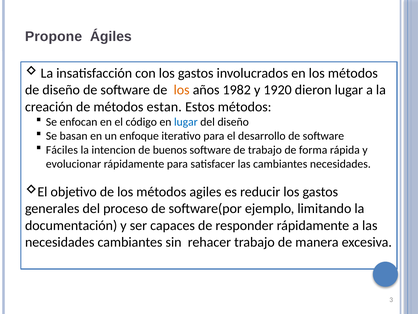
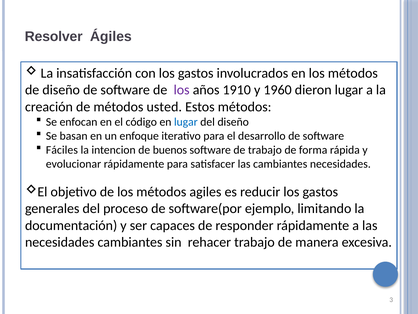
Propone: Propone -> Resolver
los at (182, 90) colour: orange -> purple
1982: 1982 -> 1910
1920: 1920 -> 1960
estan: estan -> usted
